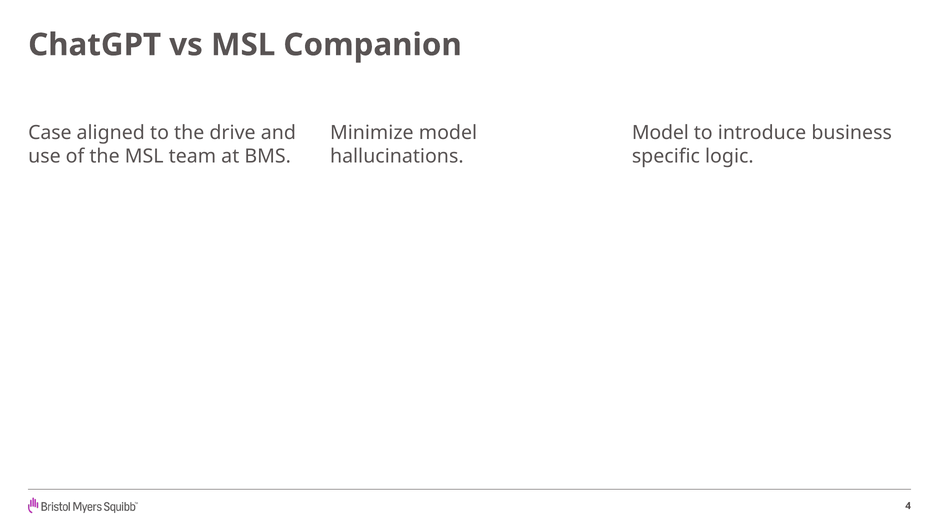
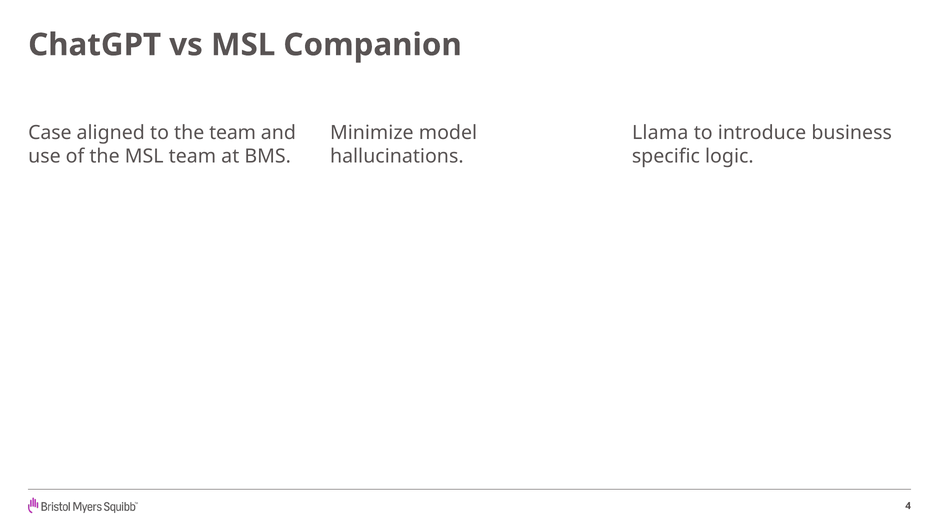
the drive: drive -> team
Model at (660, 133): Model -> Llama
